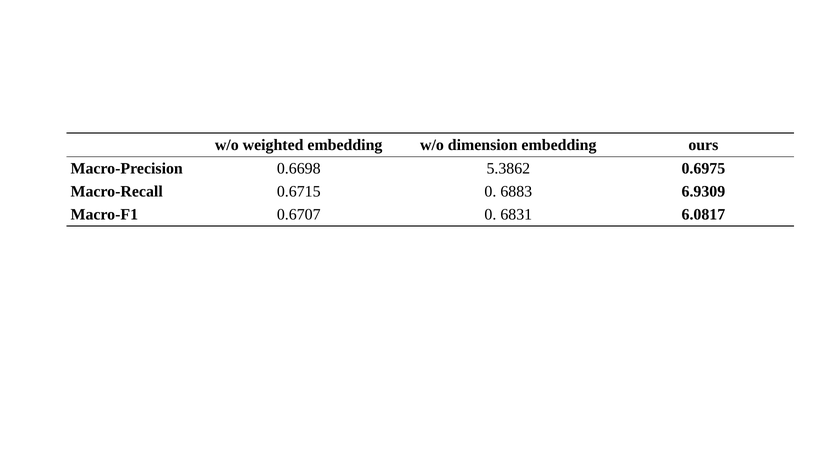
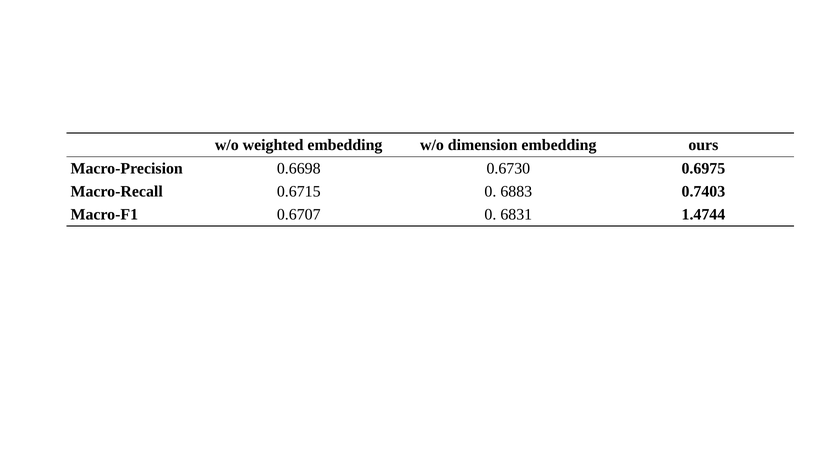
5.3862: 5.3862 -> 0.6730
6.9309: 6.9309 -> 0.7403
6.0817: 6.0817 -> 1.4744
